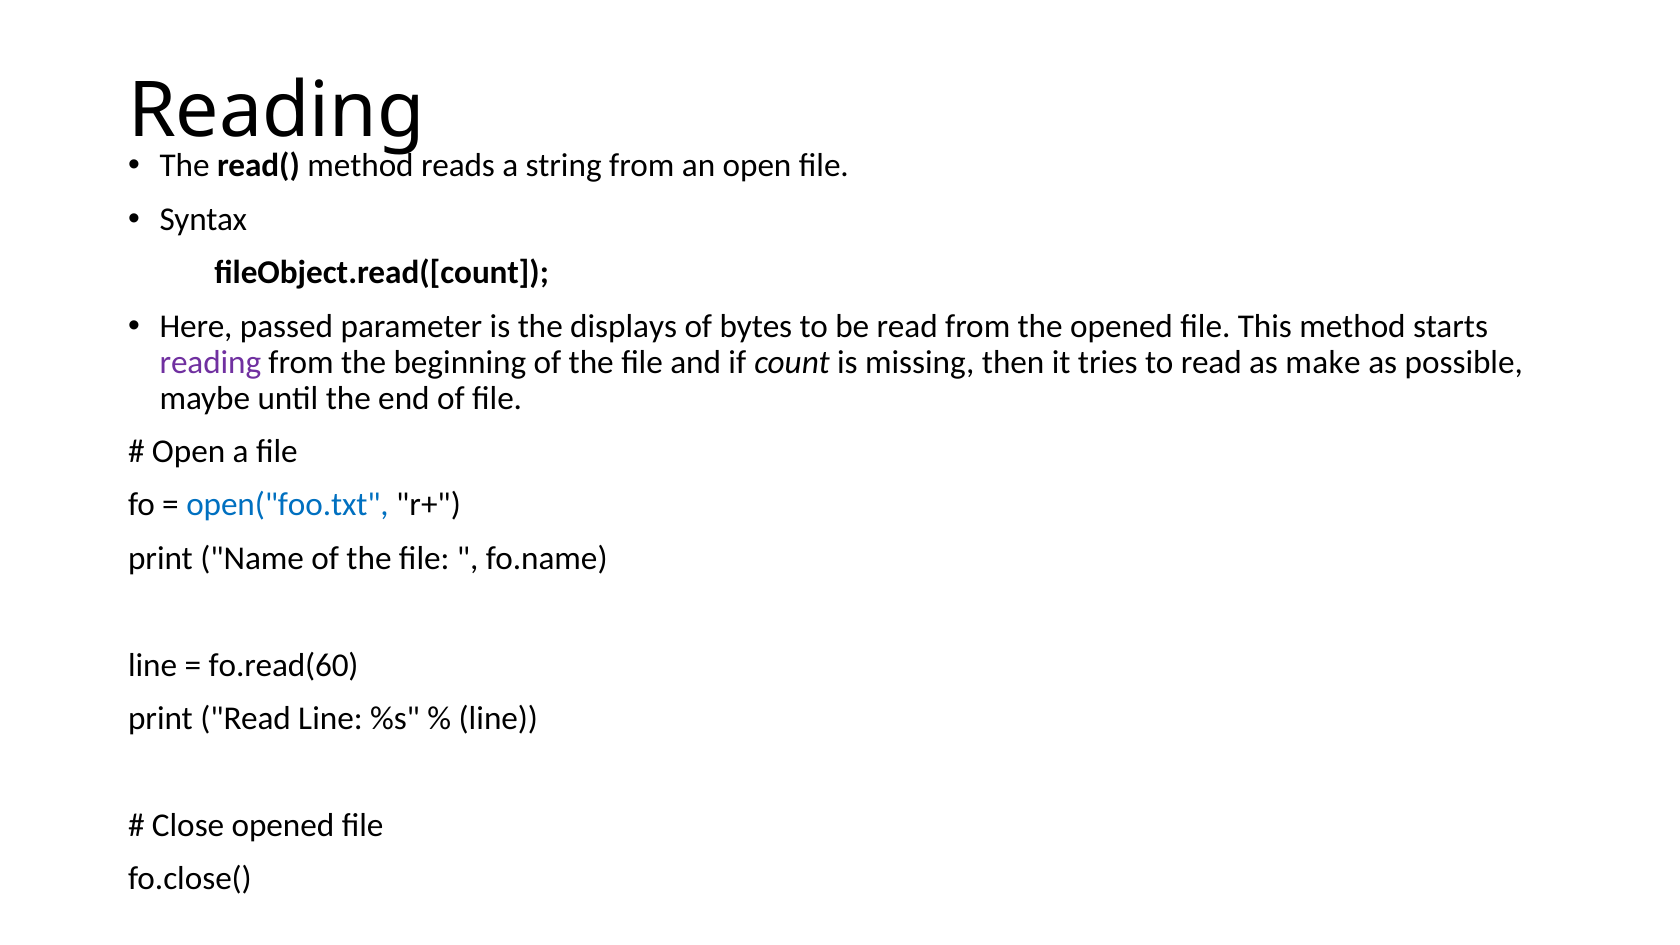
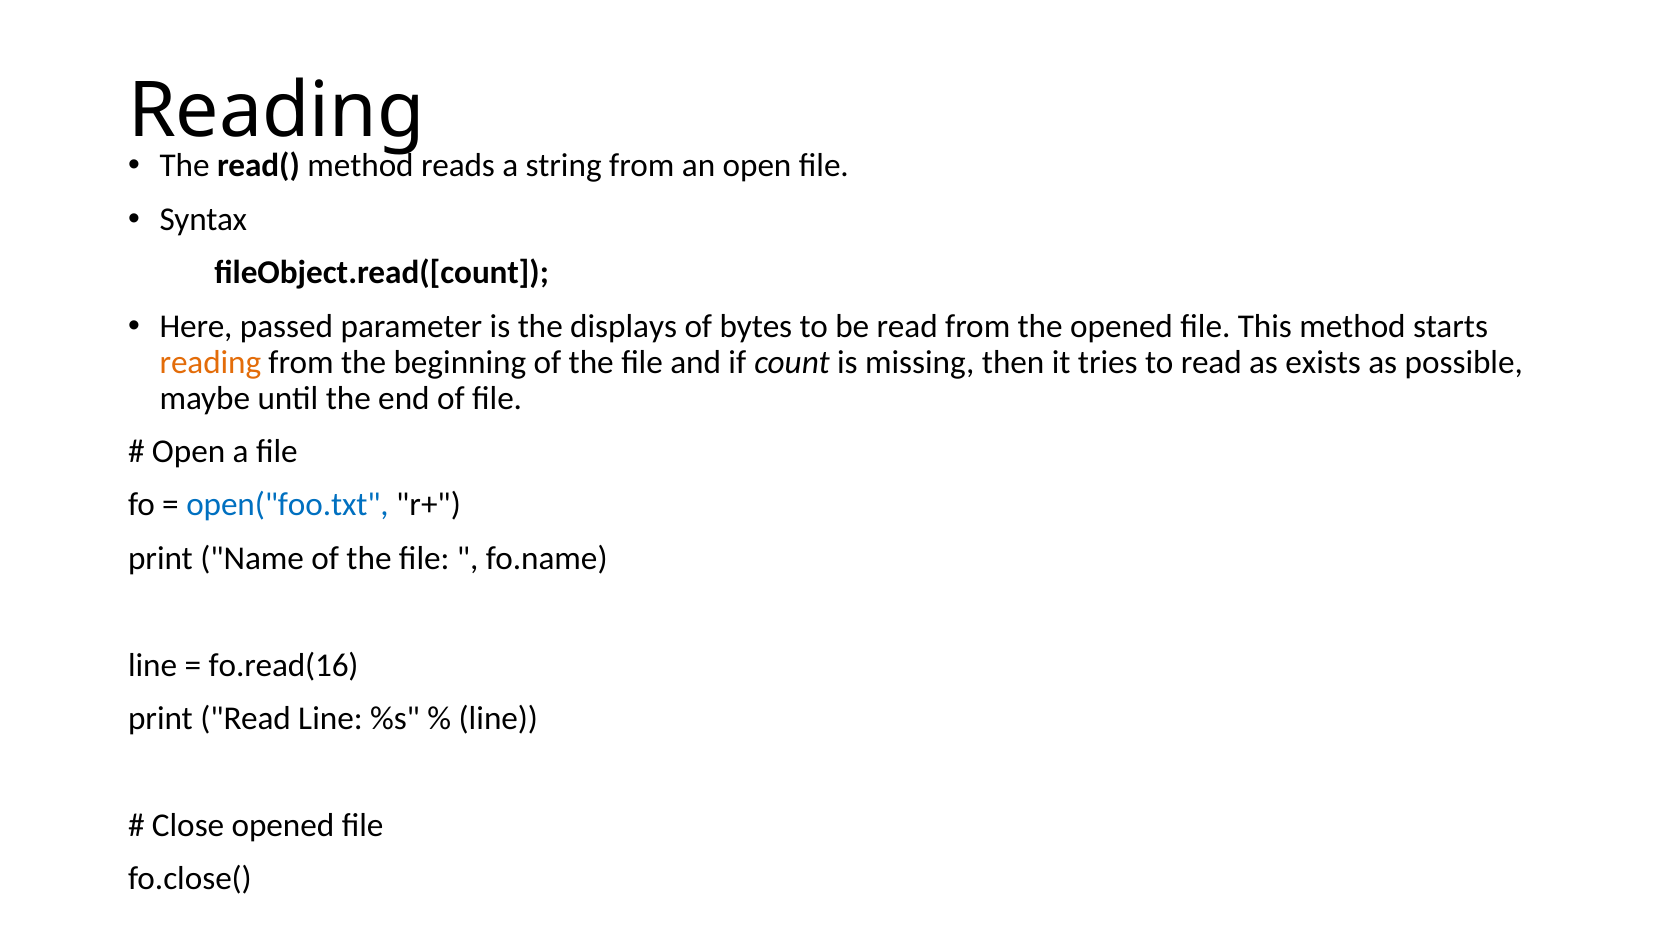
reading at (210, 362) colour: purple -> orange
make: make -> exists
fo.read(60: fo.read(60 -> fo.read(16
